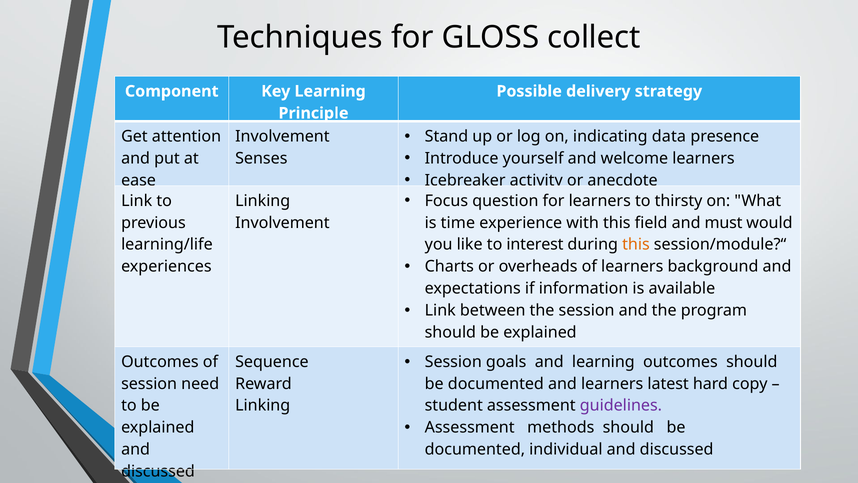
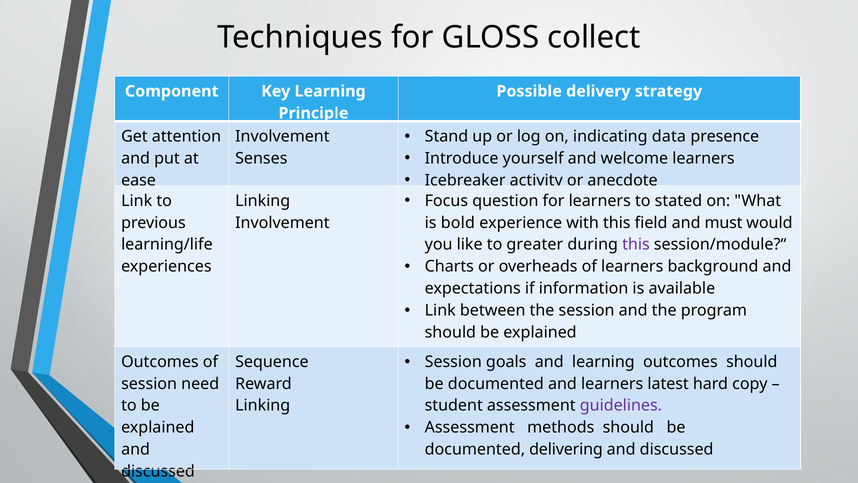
thirsty: thirsty -> stated
time: time -> bold
interest: interest -> greater
this at (636, 244) colour: orange -> purple
individual: individual -> delivering
